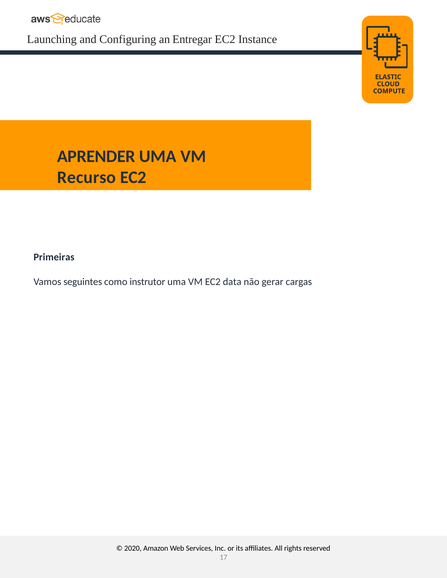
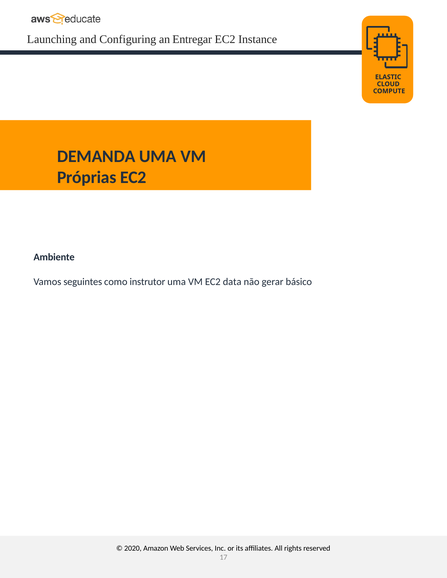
APRENDER: APRENDER -> DEMANDA
Recurso: Recurso -> Próprias
Primeiras: Primeiras -> Ambiente
cargas: cargas -> básico
